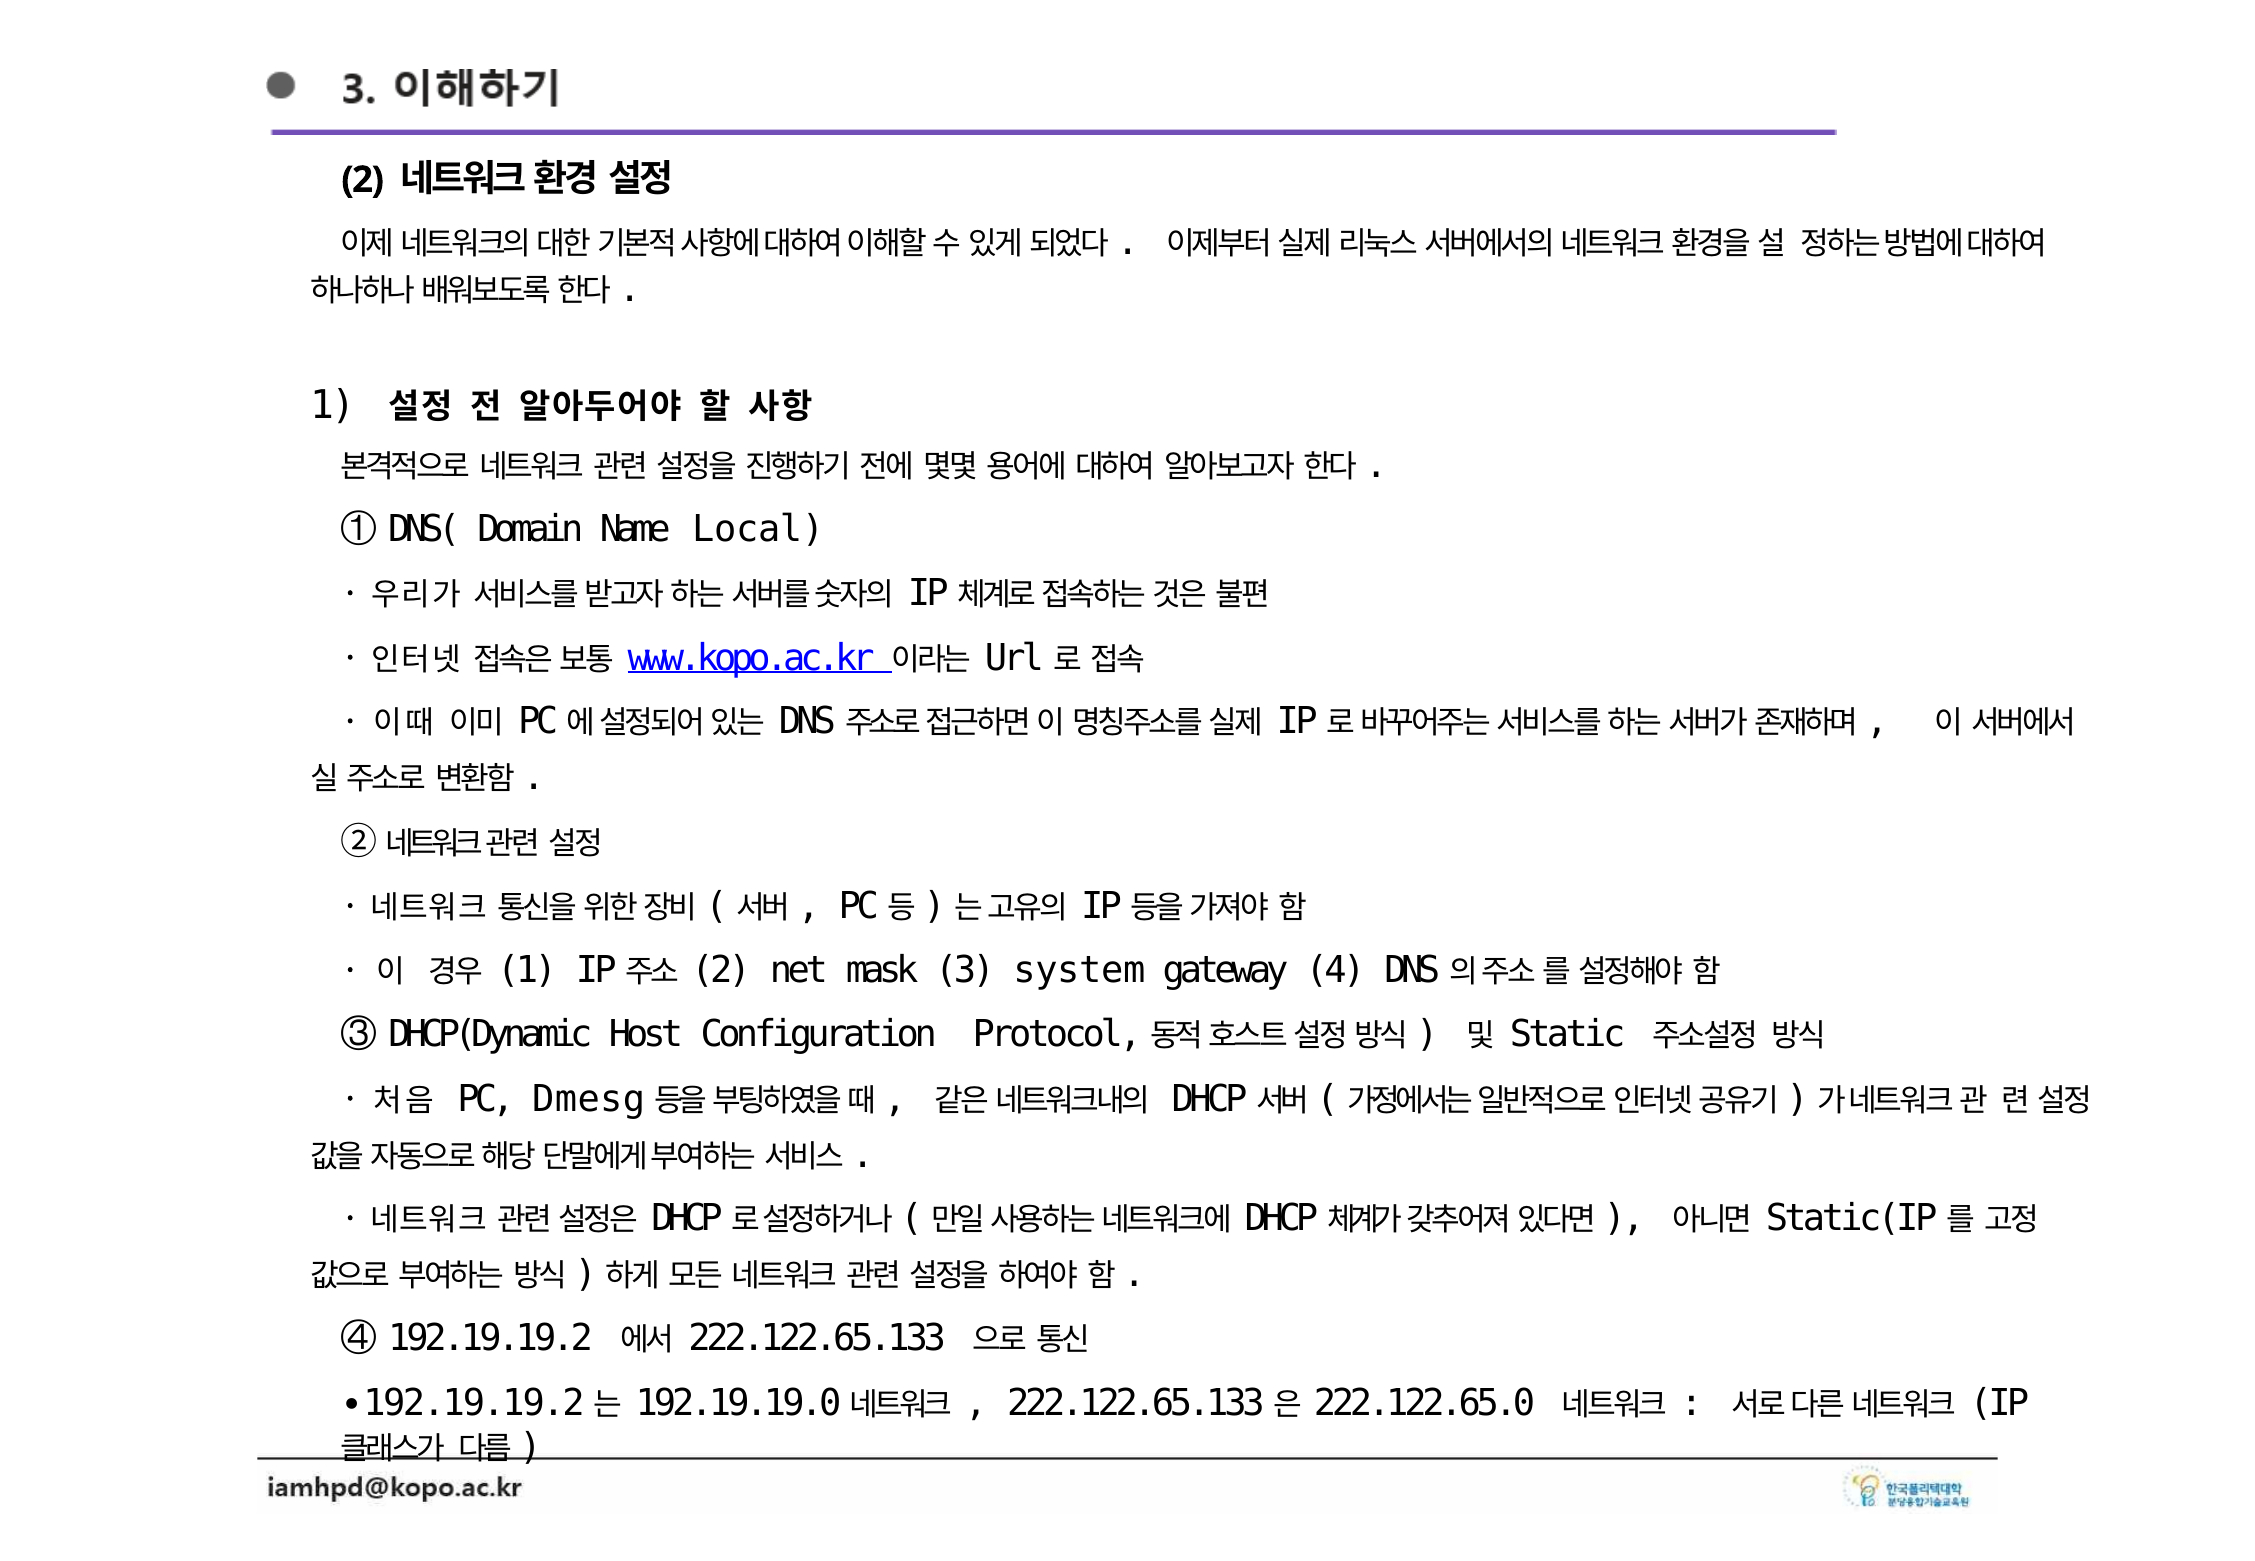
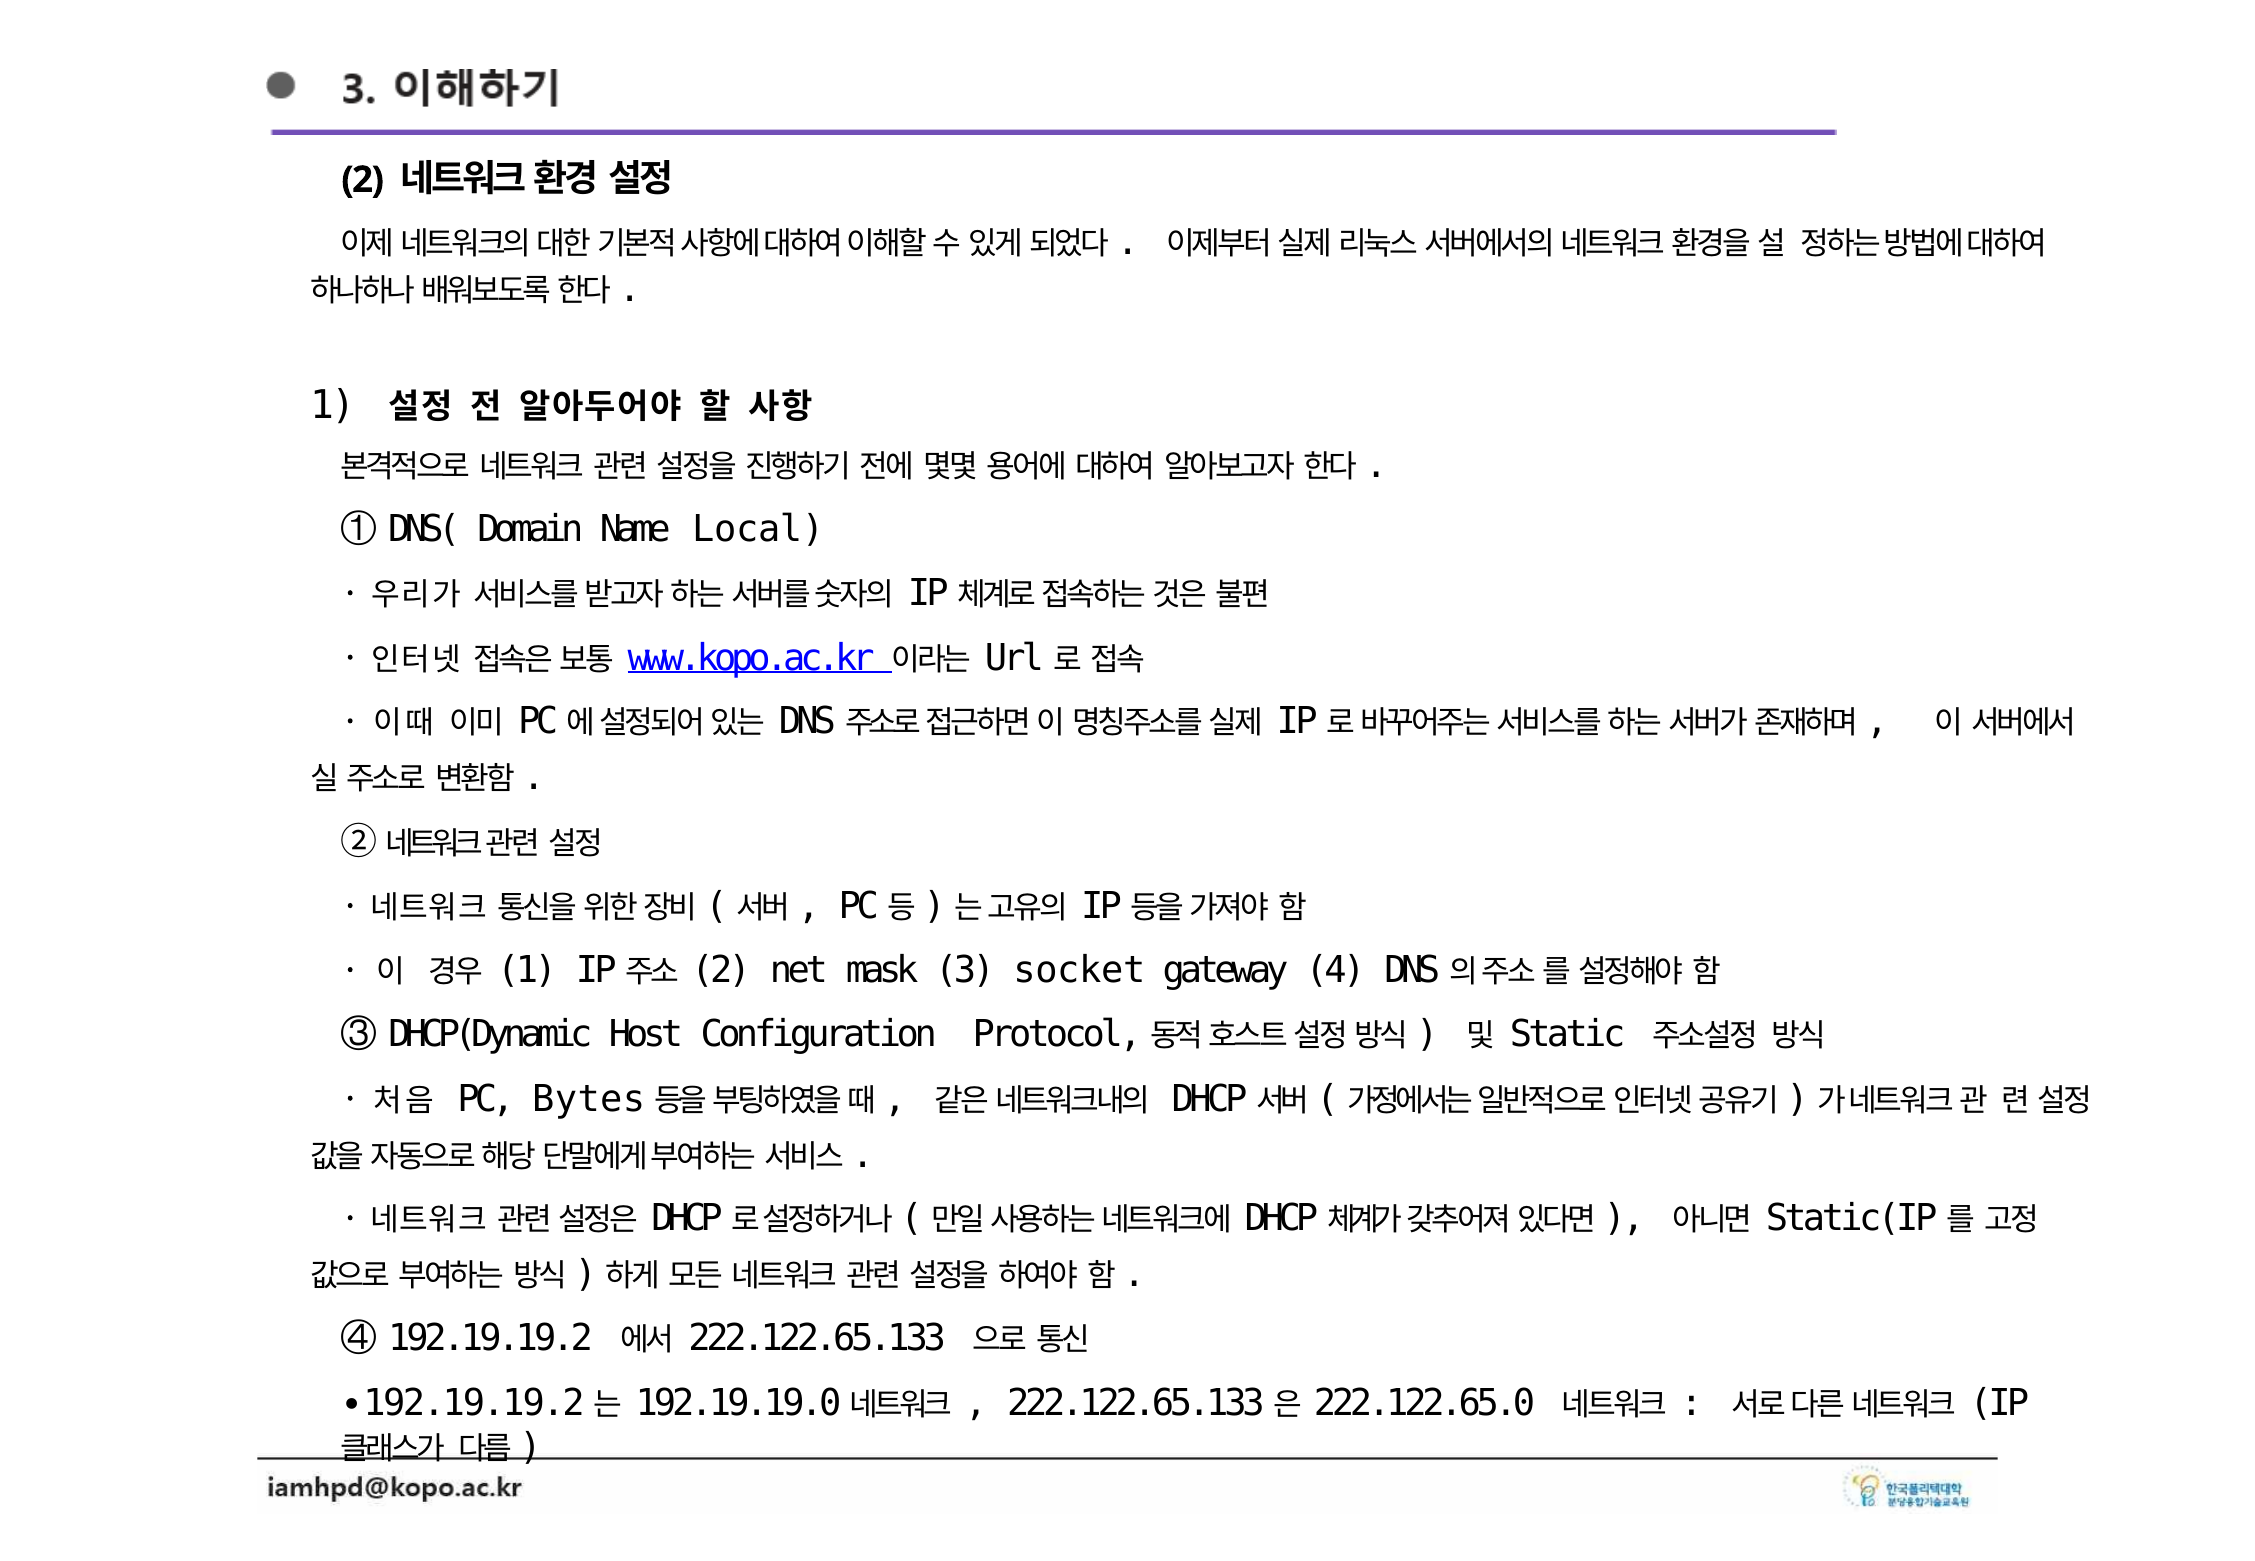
system: system -> socket
Dmesg: Dmesg -> Bytes
